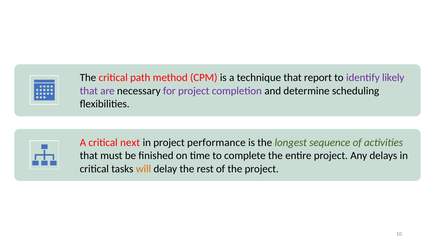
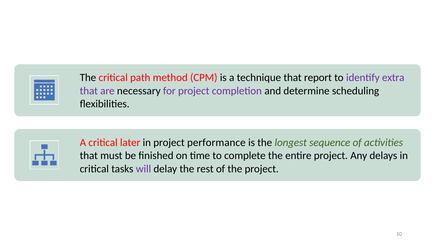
likely: likely -> extra
next: next -> later
will colour: orange -> purple
